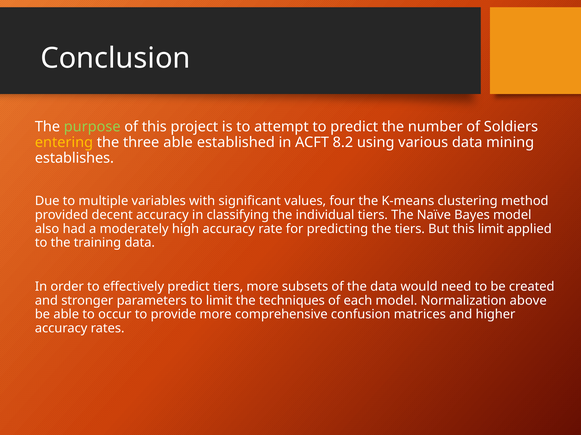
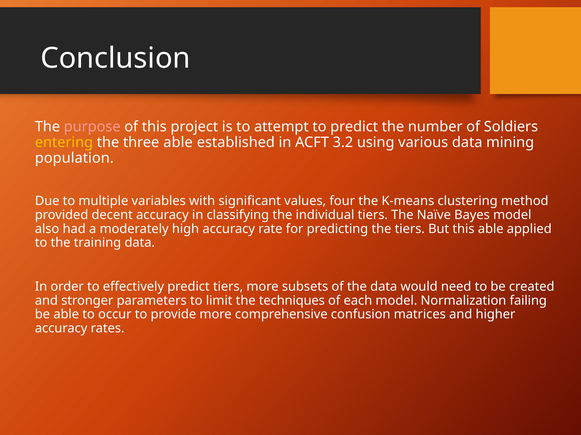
purpose colour: light green -> pink
8.2: 8.2 -> 3.2
establishes: establishes -> population
this limit: limit -> able
above: above -> failing
